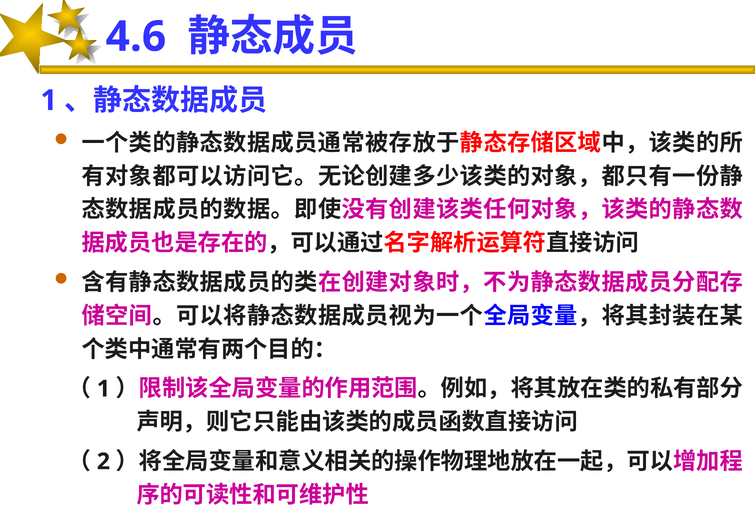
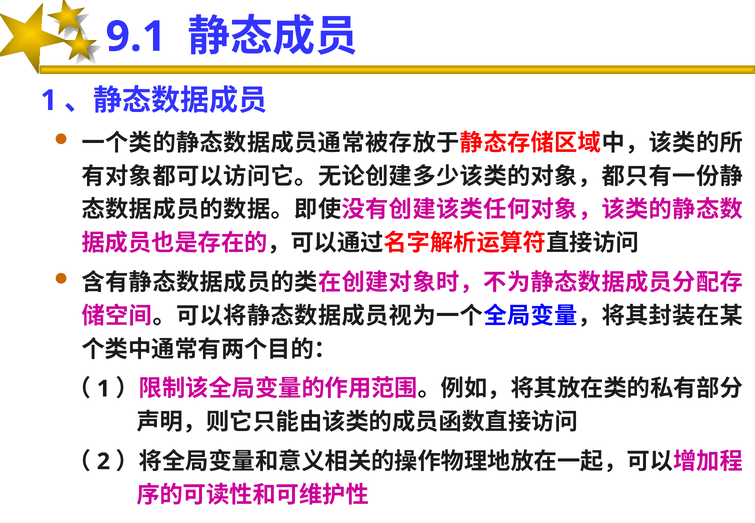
4.6: 4.6 -> 9.1
